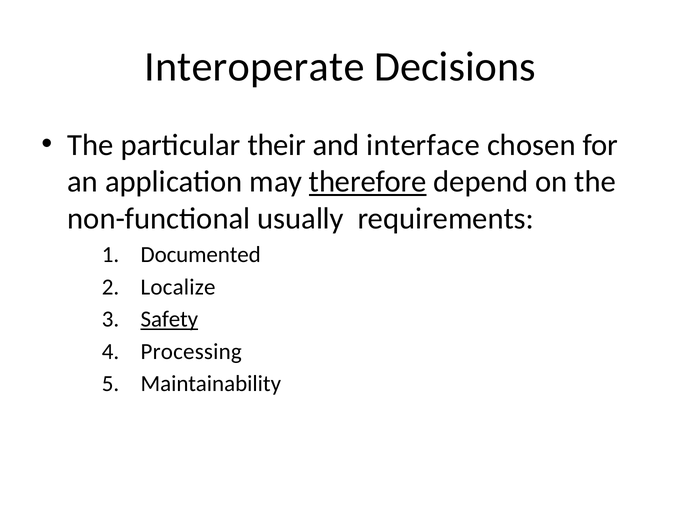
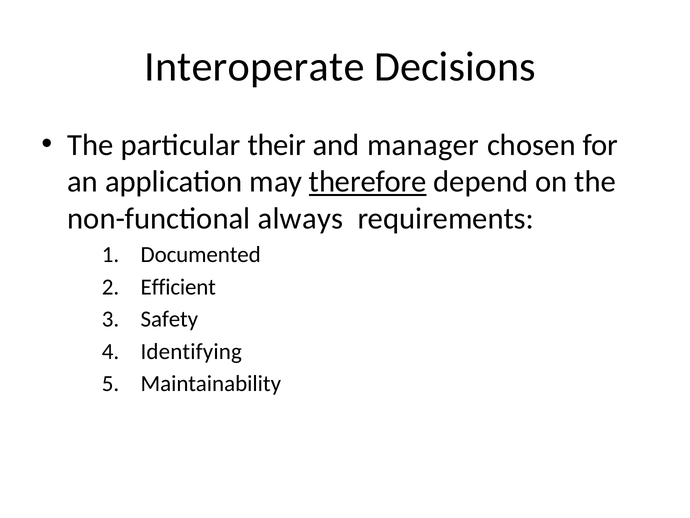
interface: interface -> manager
usually: usually -> always
Localize: Localize -> Efficient
Safety underline: present -> none
Processing: Processing -> Identifying
